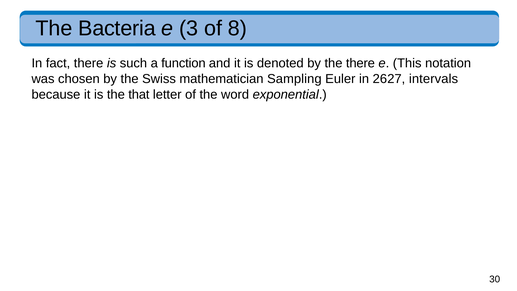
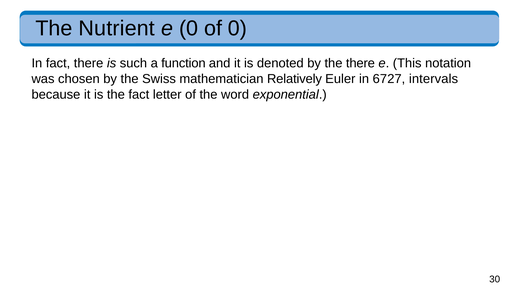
Bacteria: Bacteria -> Nutrient
e 3: 3 -> 0
of 8: 8 -> 0
Sampling: Sampling -> Relatively
26: 26 -> 67
the that: that -> fact
